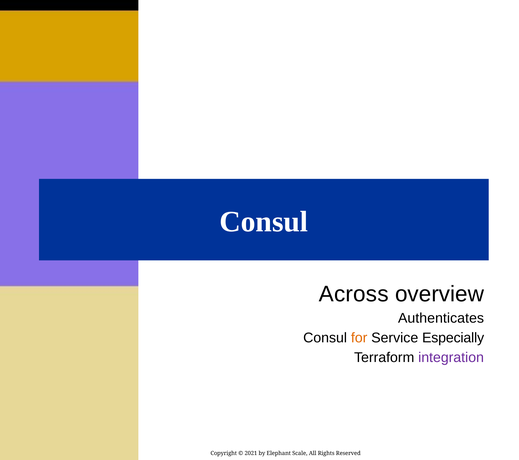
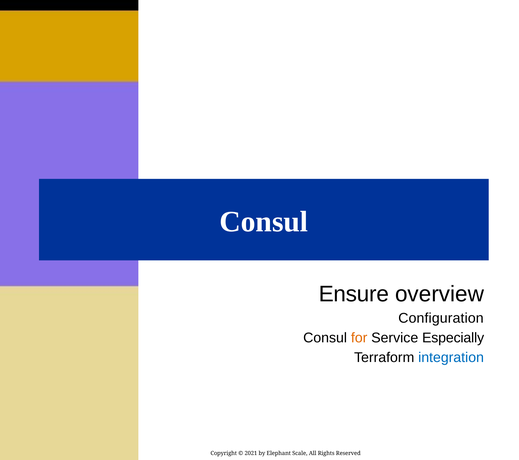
Across: Across -> Ensure
Authenticates: Authenticates -> Configuration
integration colour: purple -> blue
